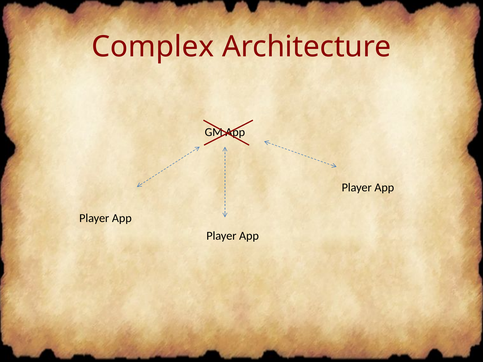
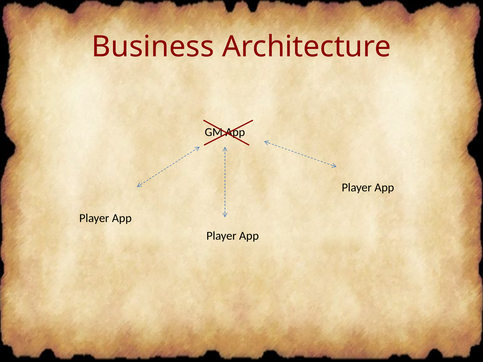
Complex: Complex -> Business
